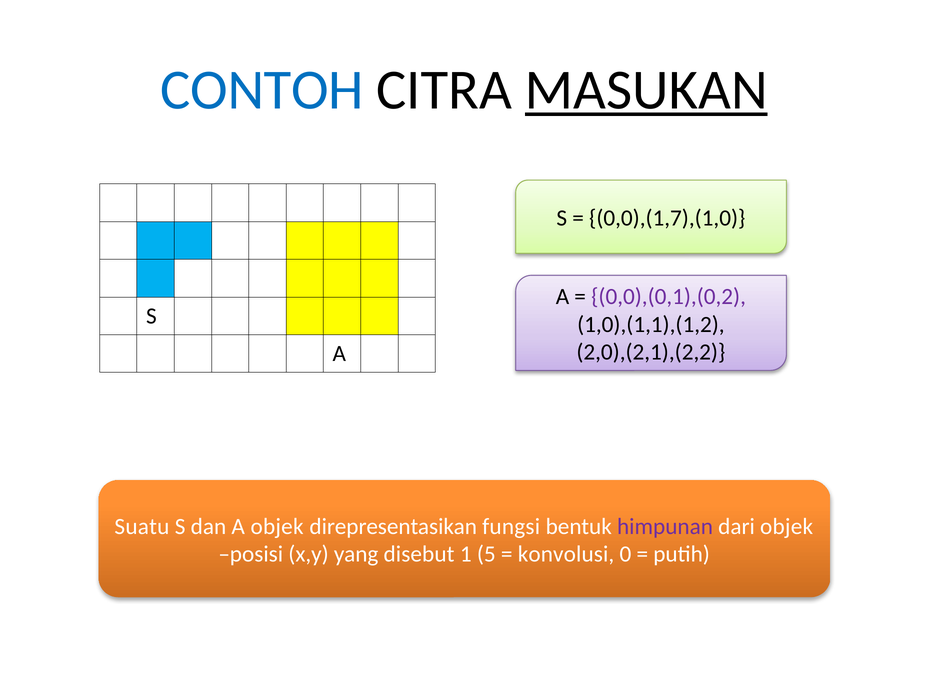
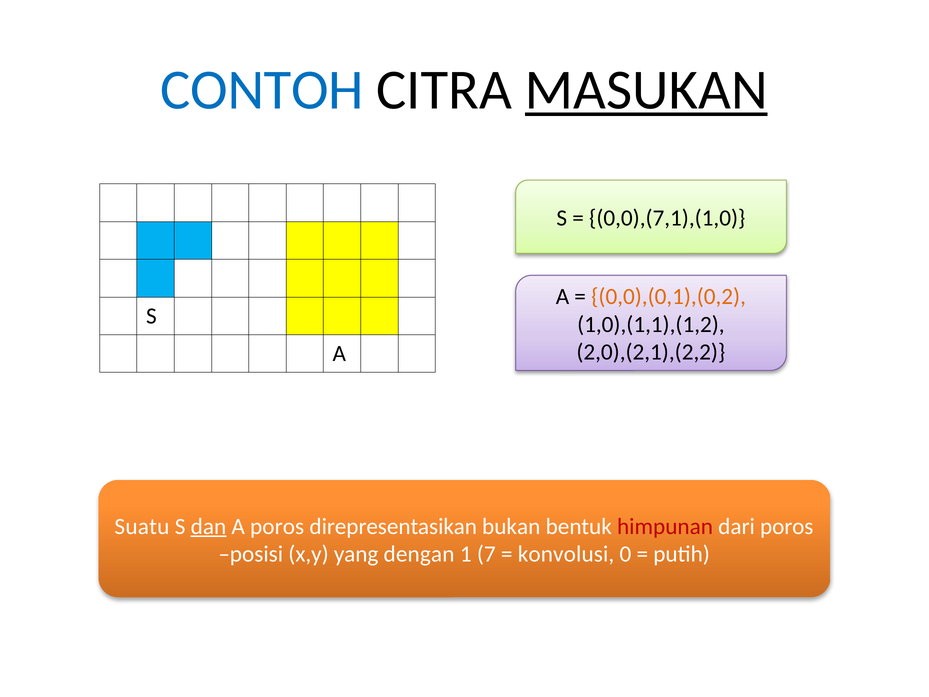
0,0),(1,7),(1,0: 0,0),(1,7),(1,0 -> 0,0),(7,1),(1,0
0,0),(0,1),(0,2 colour: purple -> orange
dan underline: none -> present
A objek: objek -> poros
fungsi: fungsi -> bukan
himpunan colour: purple -> red
dari objek: objek -> poros
disebut: disebut -> dengan
5: 5 -> 7
